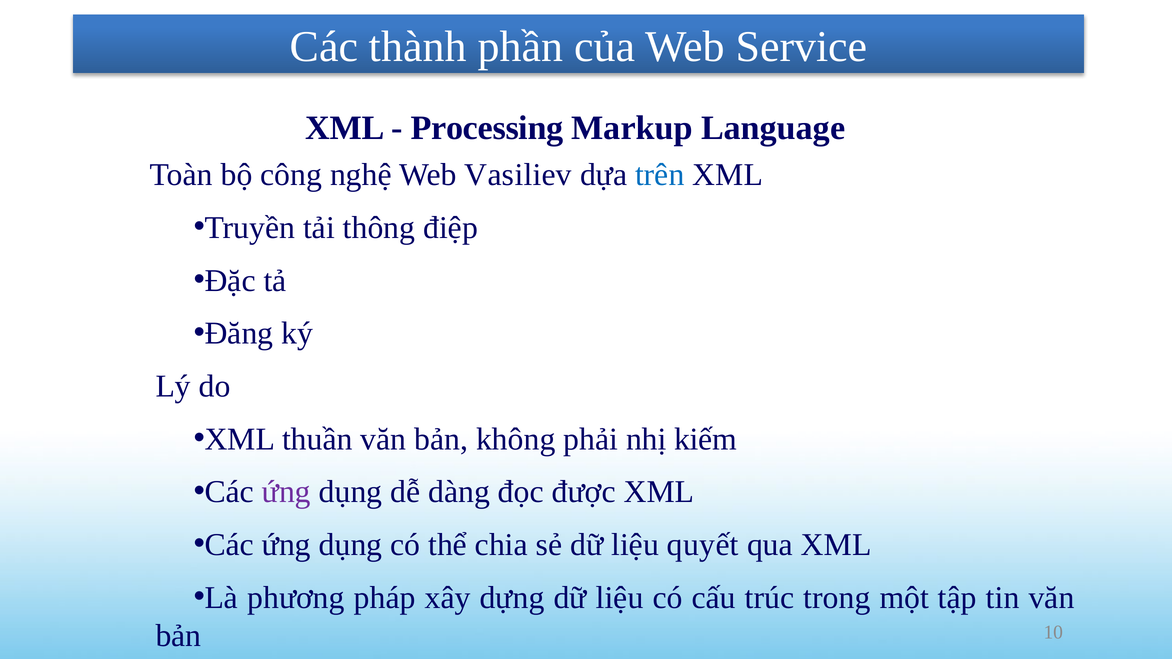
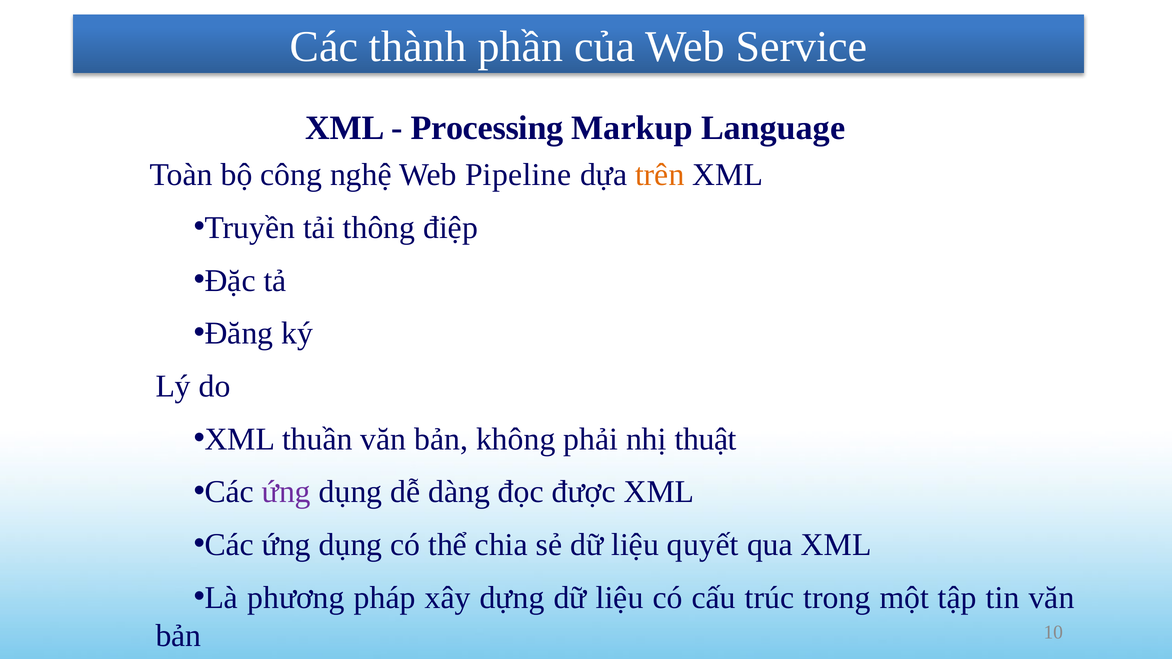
Vasiliev: Vasiliev -> Pipeline
trên colour: blue -> orange
kiếm: kiếm -> thuật
